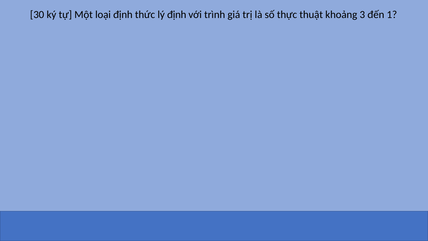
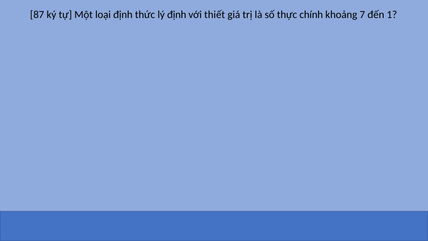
30: 30 -> 87
trình: trình -> thiết
thuật: thuật -> chính
3: 3 -> 7
